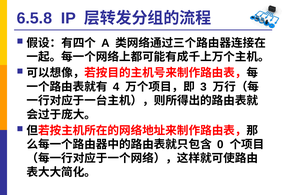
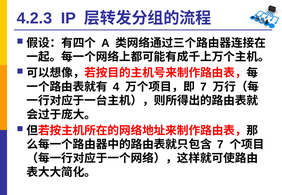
6.5.8: 6.5.8 -> 4.2.3
3 at (203, 87): 3 -> 7
0 at (220, 145): 0 -> 7
